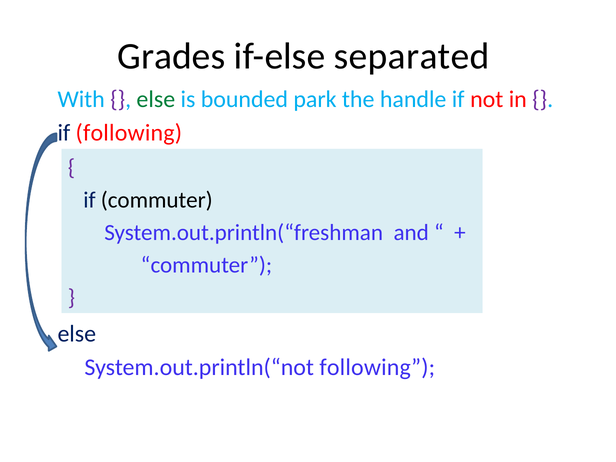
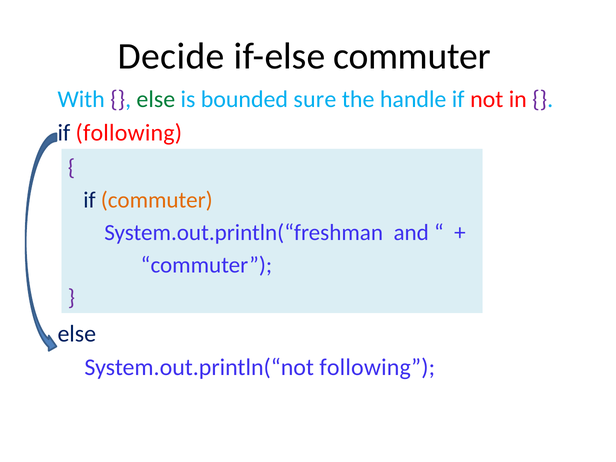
Grades: Grades -> Decide
if-else separated: separated -> commuter
park: park -> sure
commuter at (157, 200) colour: black -> orange
